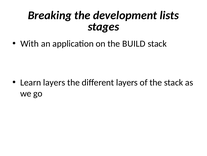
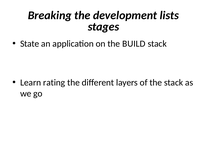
With: With -> State
Learn layers: layers -> rating
